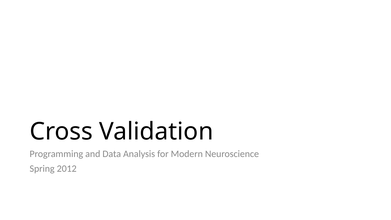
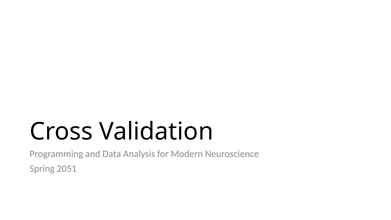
2012: 2012 -> 2051
